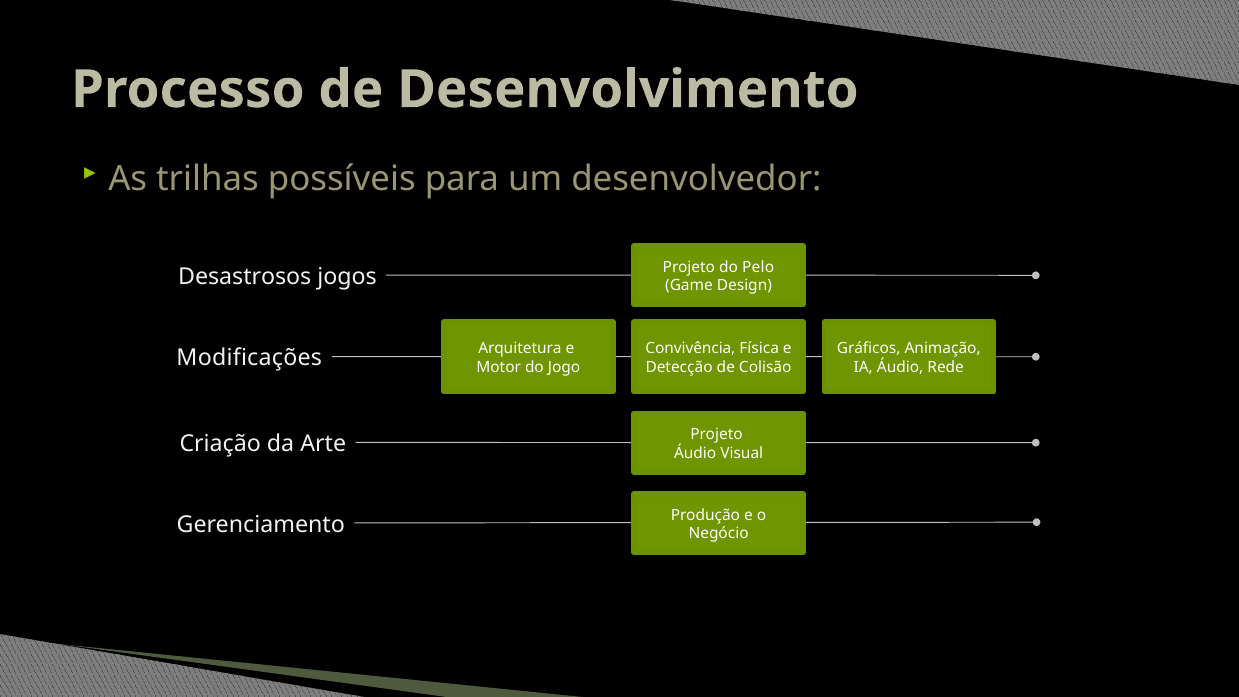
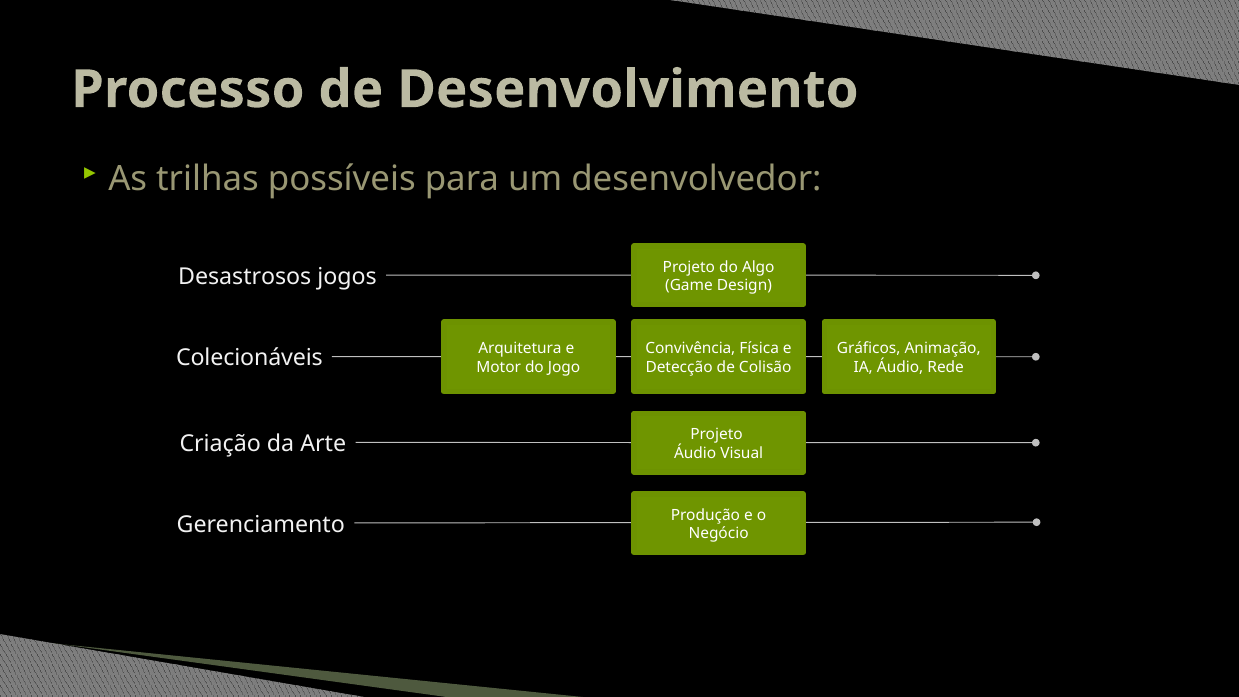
Pelo: Pelo -> Algo
Modificações: Modificações -> Colecionáveis
